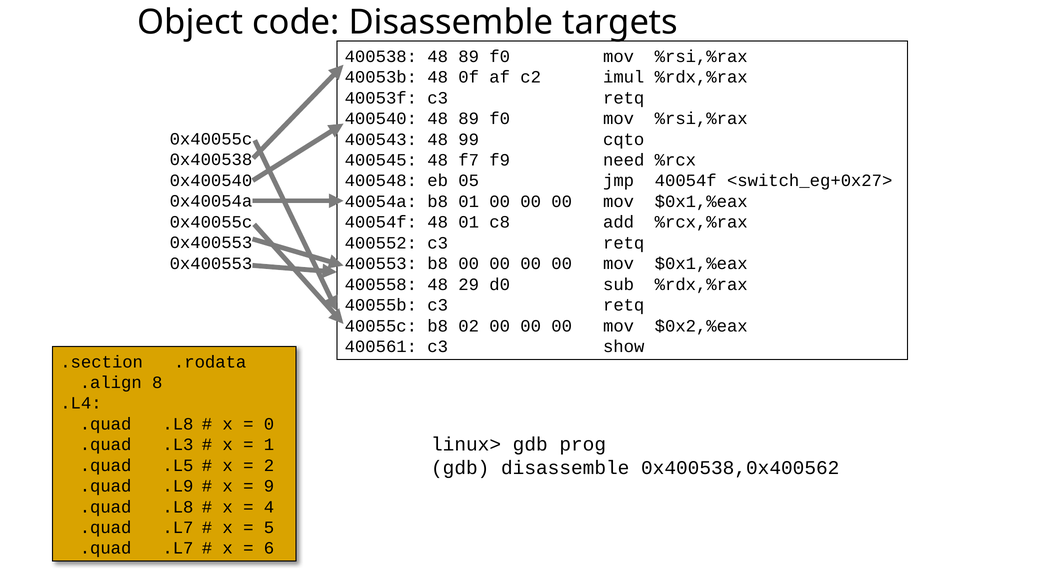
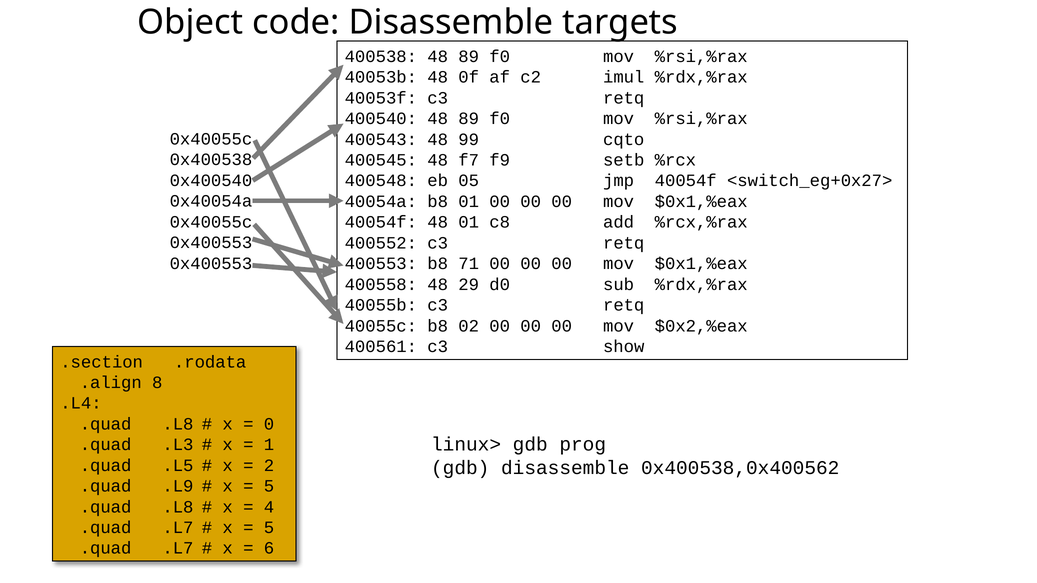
need: need -> setb
b8 00: 00 -> 71
9 at (269, 486): 9 -> 5
